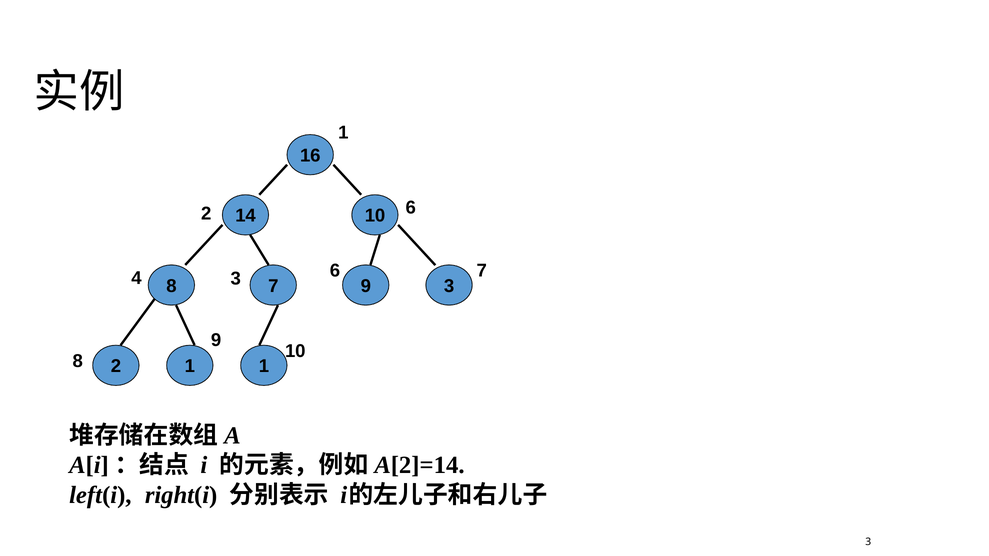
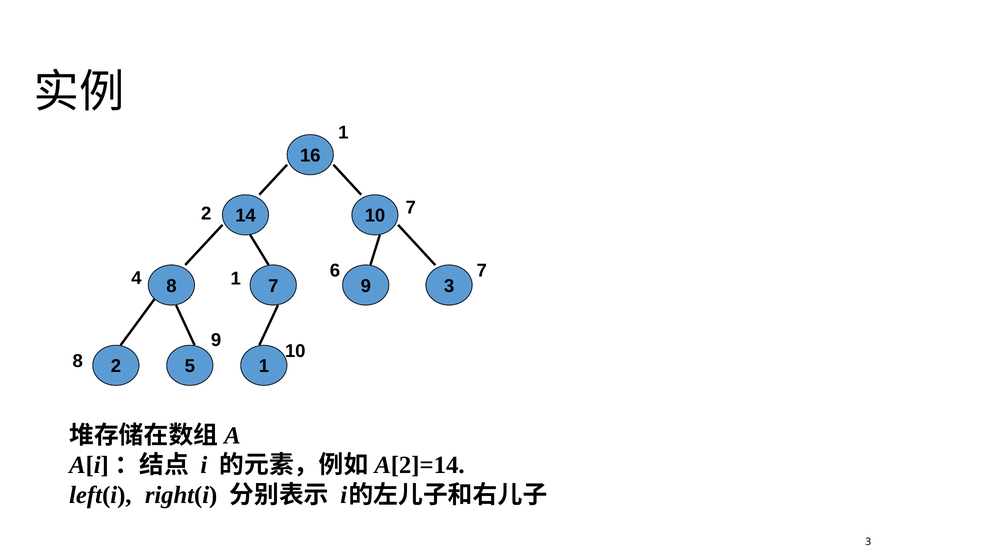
2 6: 6 -> 7
4 3: 3 -> 1
2 1: 1 -> 5
